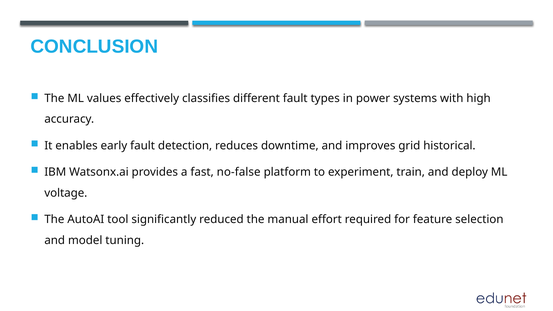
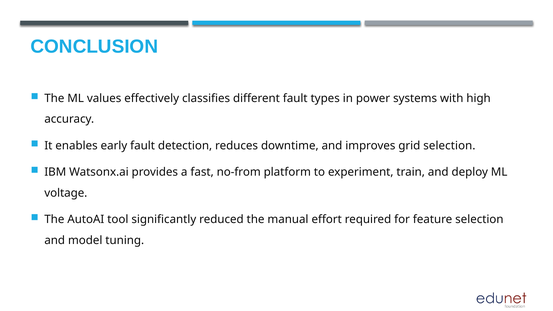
grid historical: historical -> selection
no-false: no-false -> no-from
